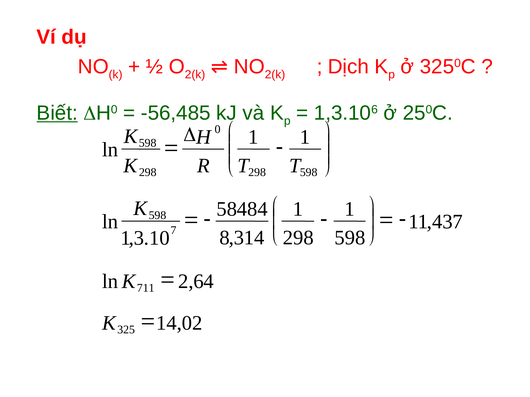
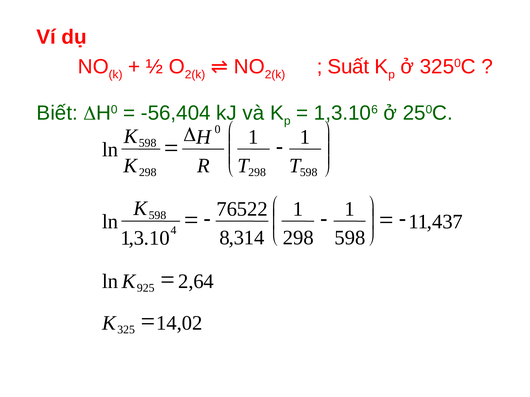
Dịch: Dịch -> Suất
Biết underline: present -> none
-56,485: -56,485 -> -56,404
58484: 58484 -> 76522
7: 7 -> 4
711: 711 -> 925
